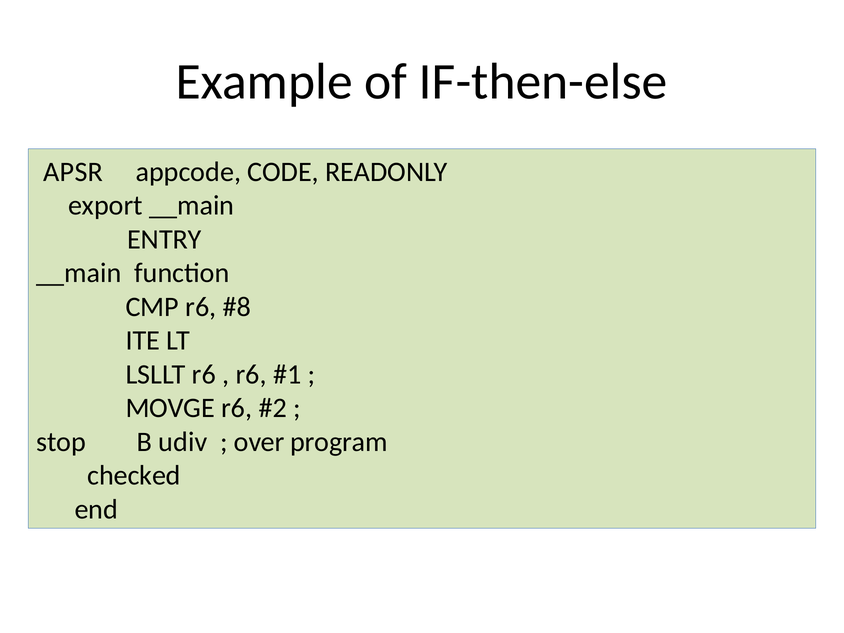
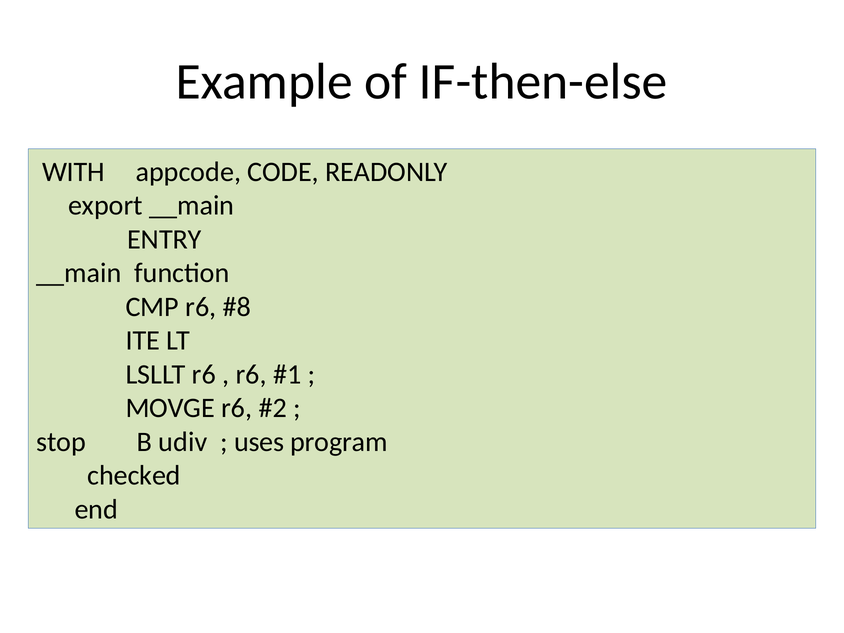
APSR: APSR -> WITH
over: over -> uses
